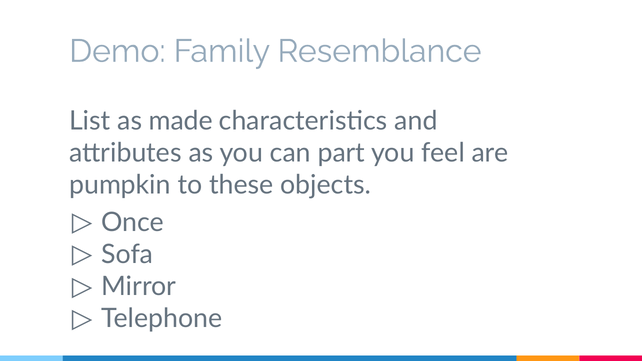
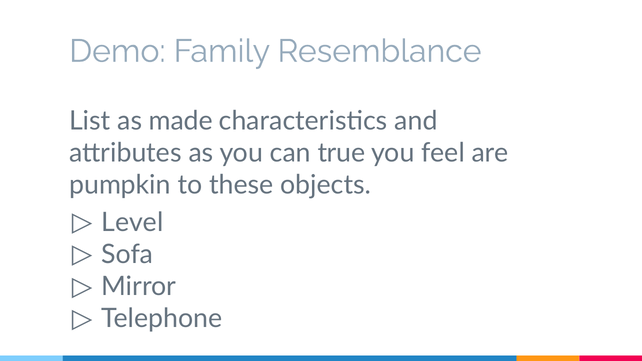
part: part -> true
Once: Once -> Level
